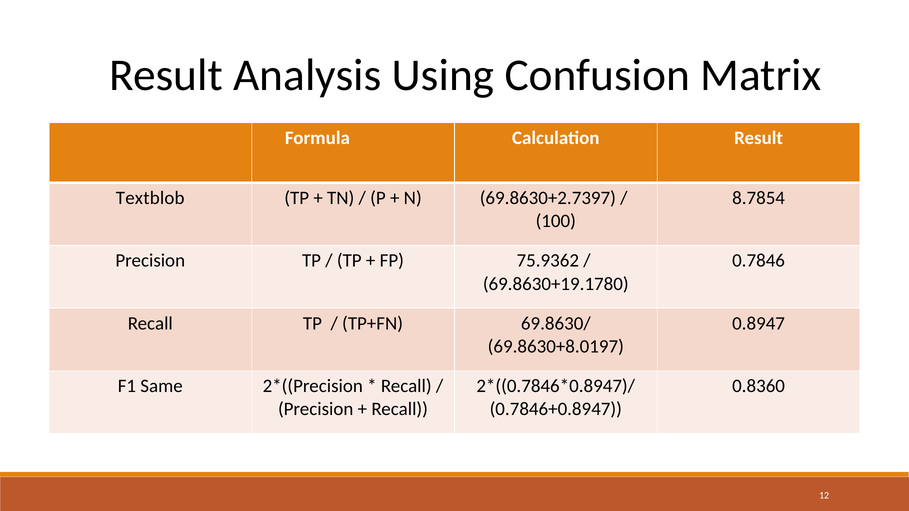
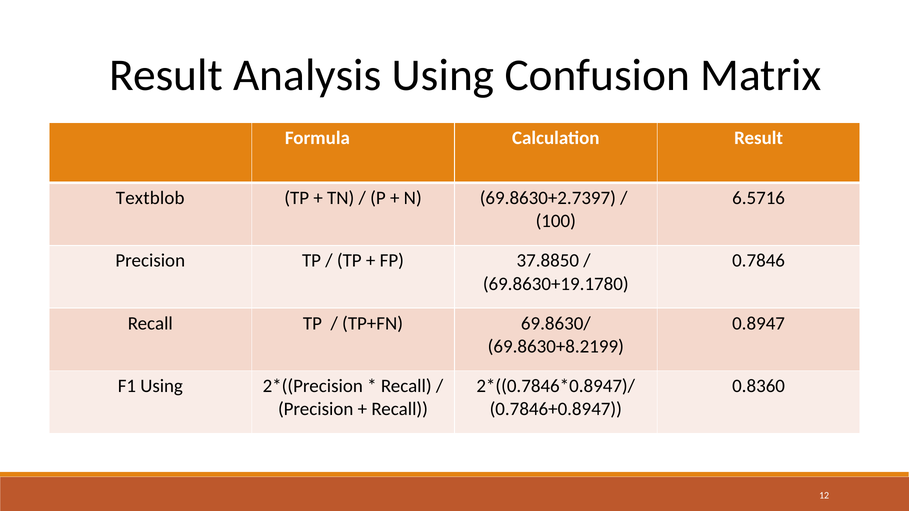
8.7854: 8.7854 -> 6.5716
75.9362: 75.9362 -> 37.8850
69.8630+8.0197: 69.8630+8.0197 -> 69.8630+8.2199
F1 Same: Same -> Using
